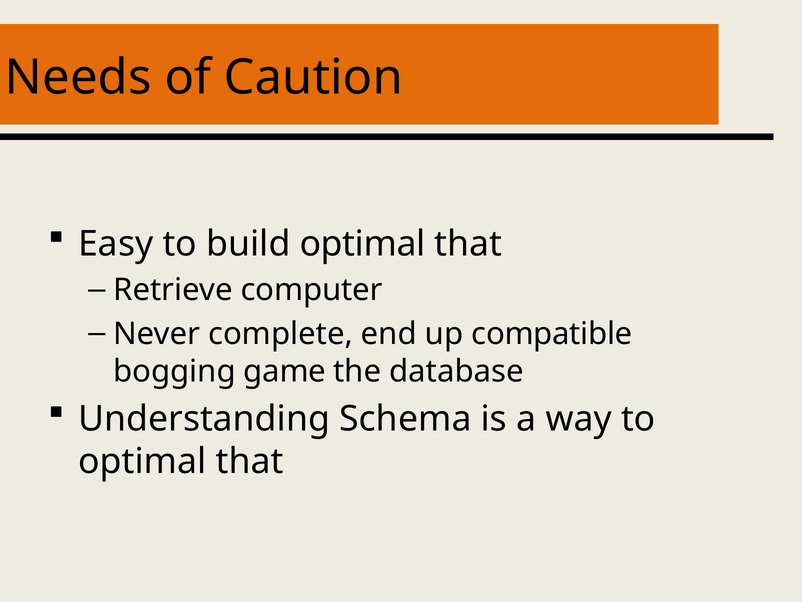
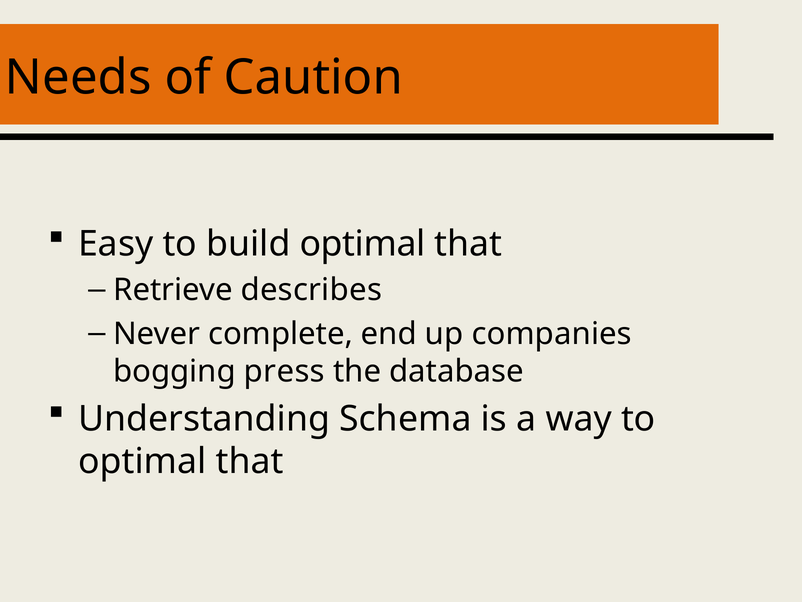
computer: computer -> describes
compatible: compatible -> companies
game: game -> press
